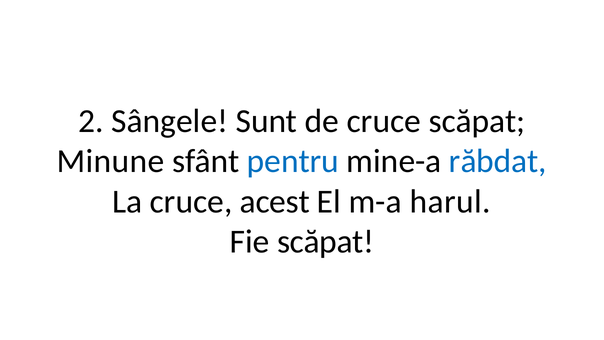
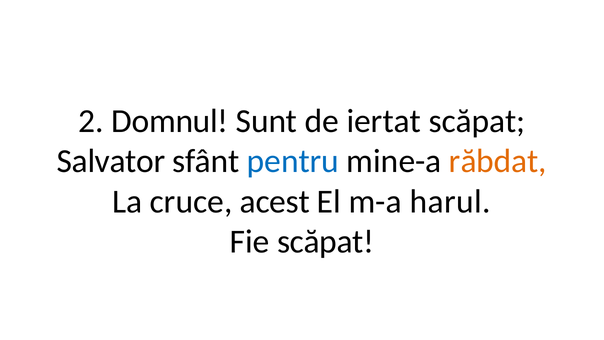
Sângele: Sângele -> Domnul
de cruce: cruce -> iertat
Minune: Minune -> Salvator
răbdat colour: blue -> orange
